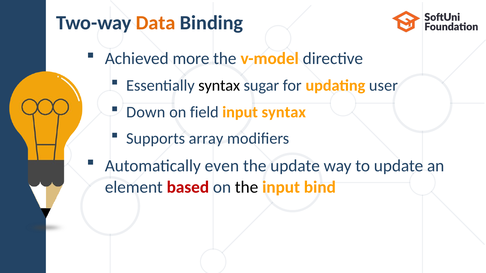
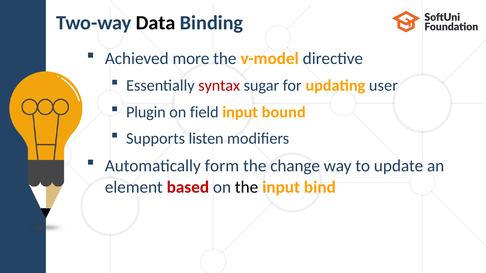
Data colour: orange -> black
syntax at (219, 86) colour: black -> red
Down: Down -> Plugin
input syntax: syntax -> bound
array: array -> listen
even: even -> form
the update: update -> change
